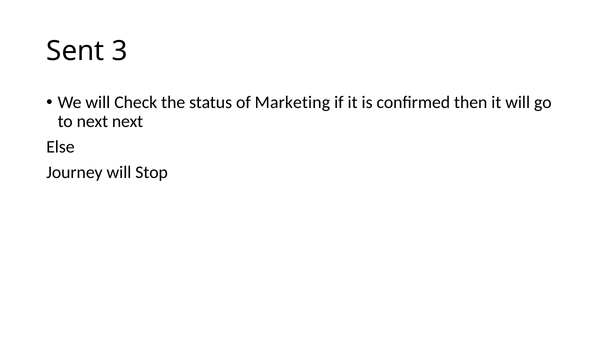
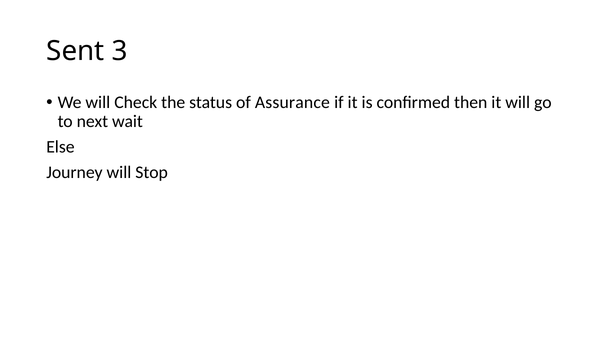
Marketing: Marketing -> Assurance
next next: next -> wait
